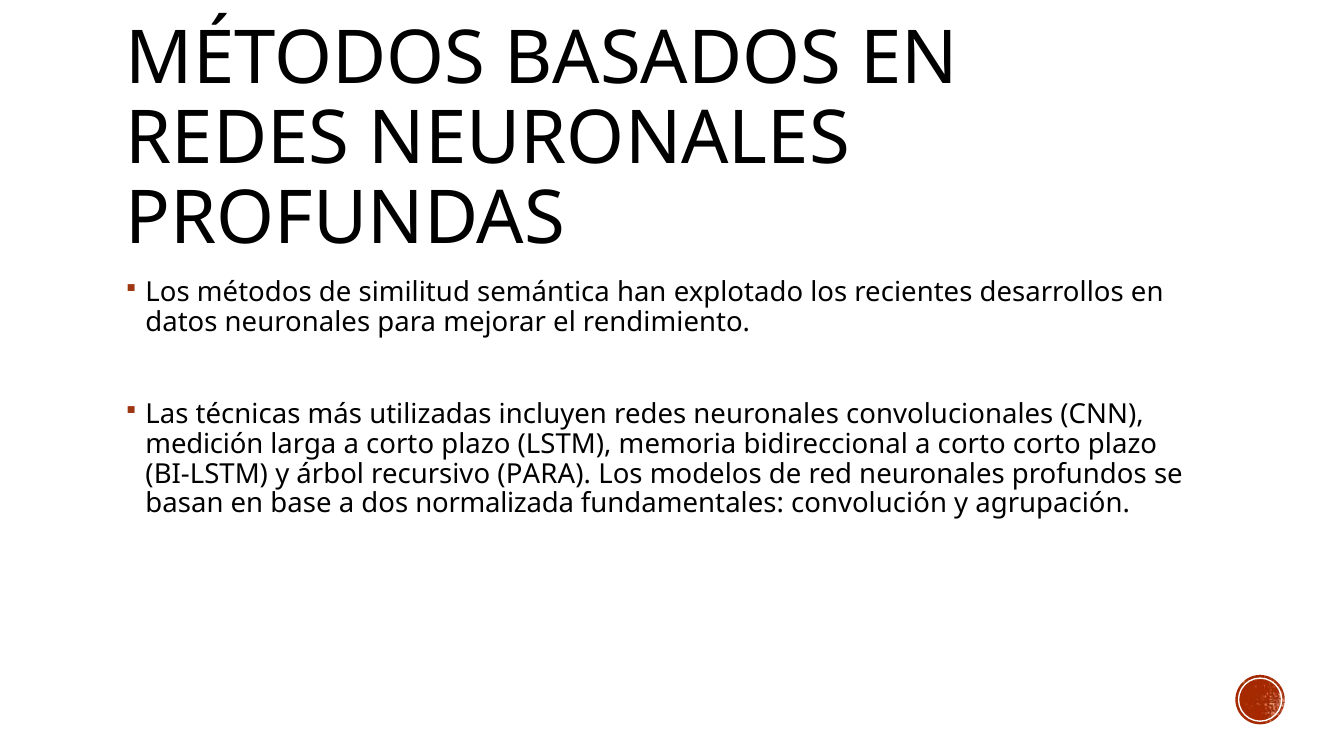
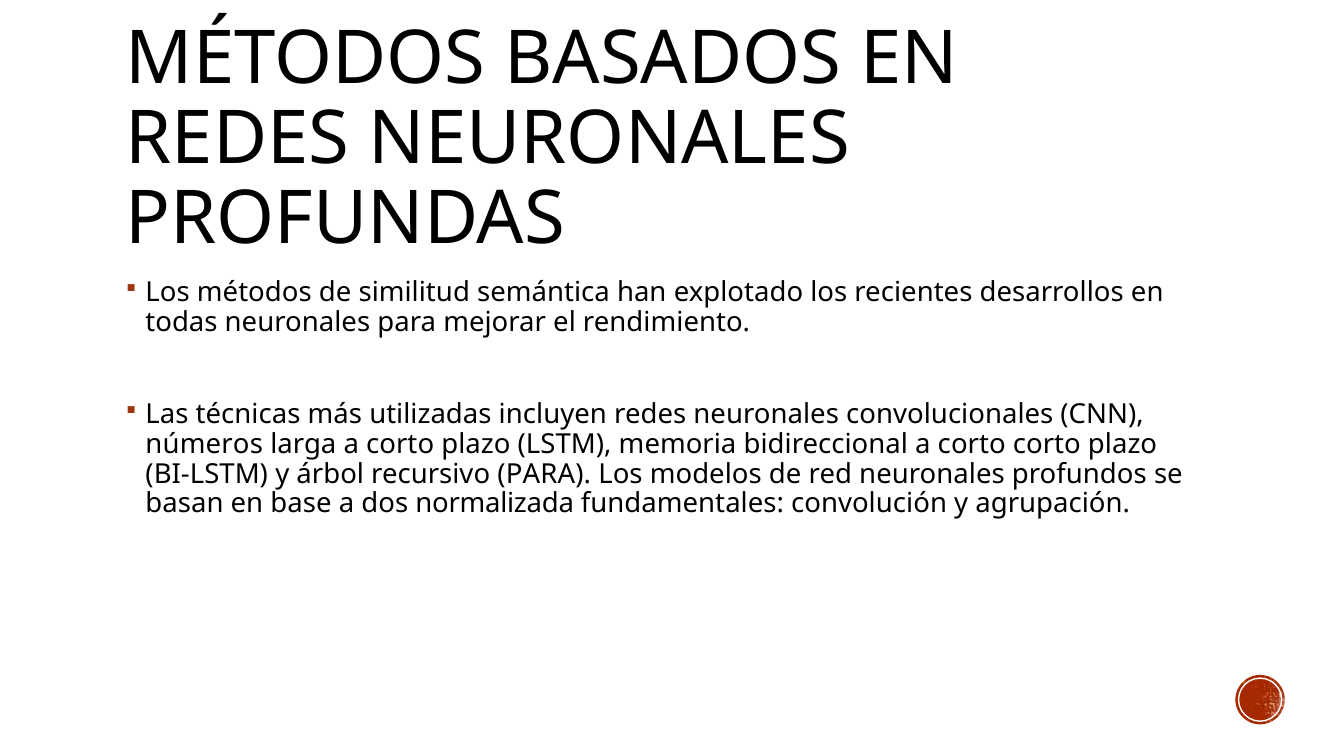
datos: datos -> todas
medición: medición -> números
